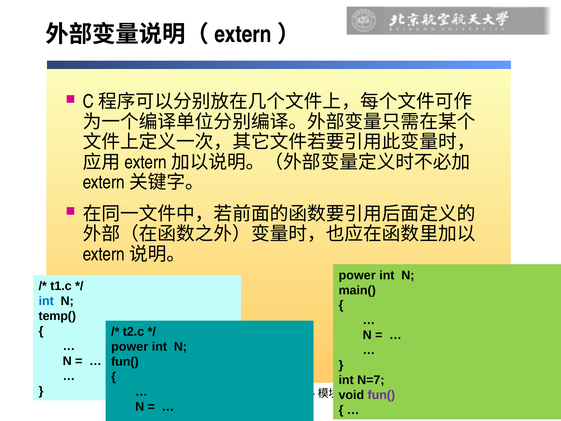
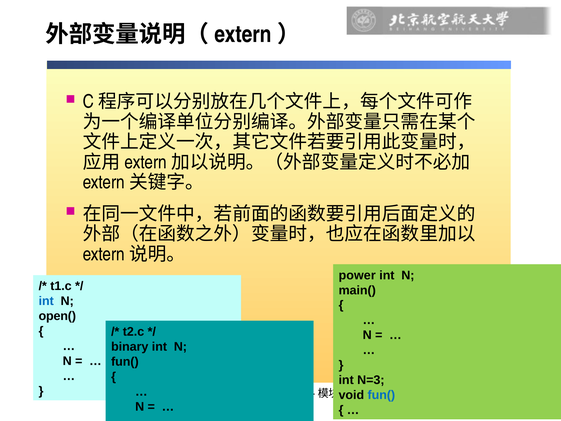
temp(: temp( -> open(
power at (130, 347): power -> binary
N=7: N=7 -> N=3
fun( at (381, 395) colour: purple -> blue
